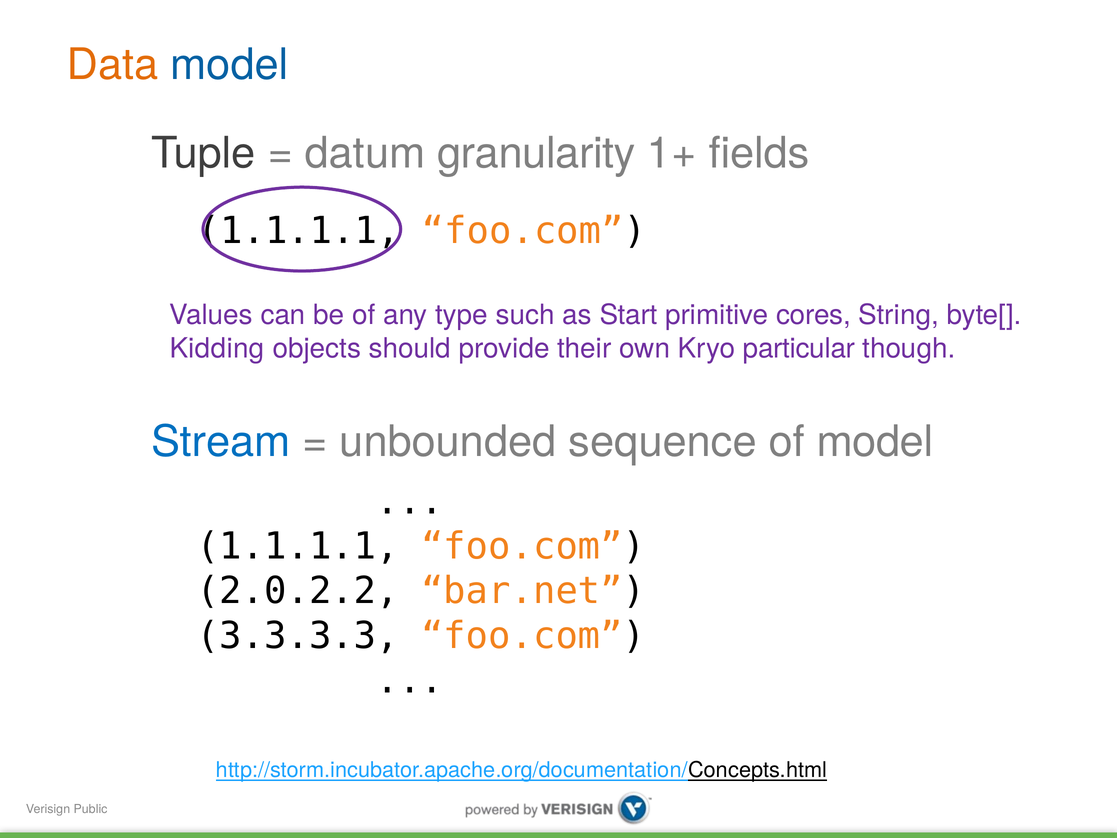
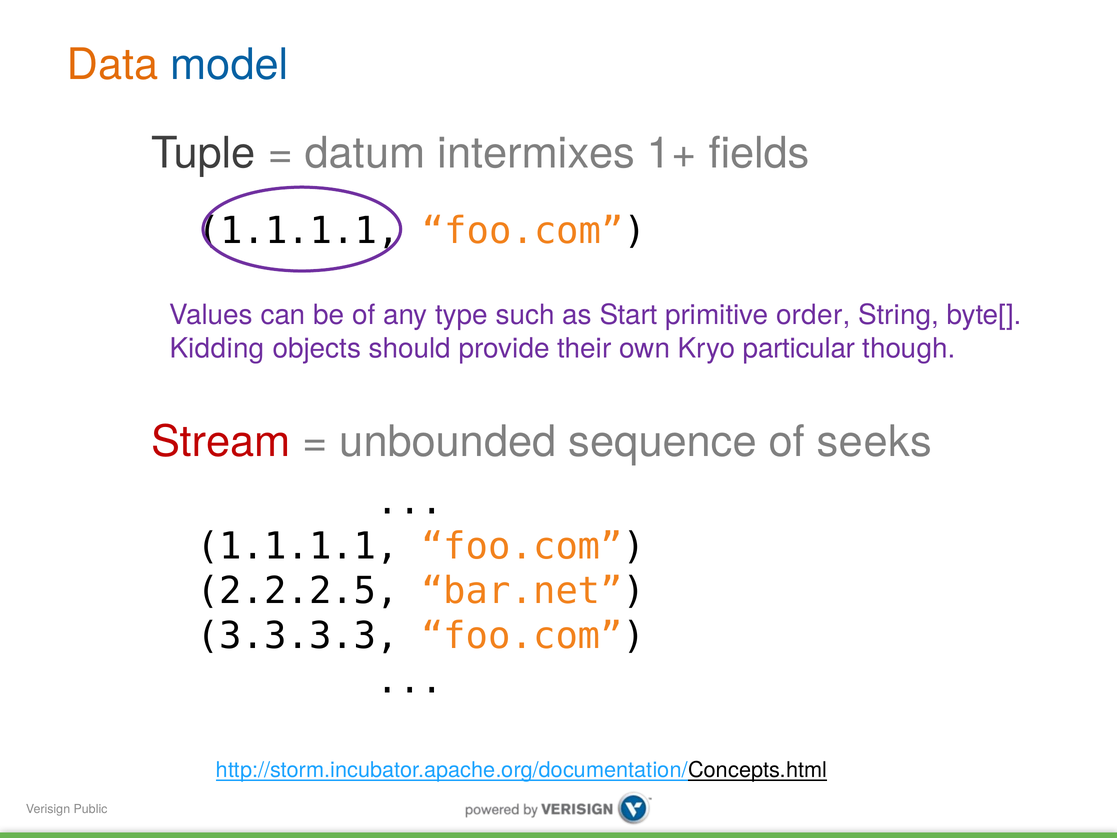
granularity: granularity -> intermixes
cores: cores -> order
Stream colour: blue -> red
of model: model -> seeks
2.0.2.2: 2.0.2.2 -> 2.2.2.5
